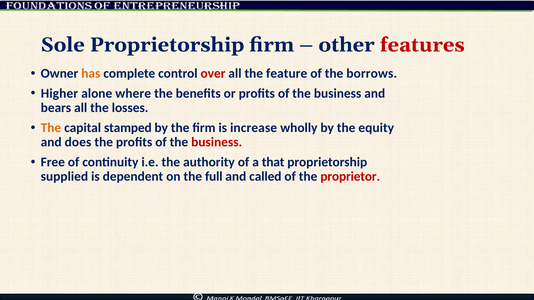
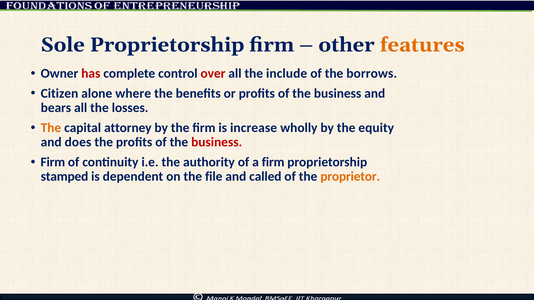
features colour: red -> orange
has colour: orange -> red
feature: feature -> include
Higher: Higher -> Citizen
stamped: stamped -> attorney
Free at (53, 162): Free -> Firm
a that: that -> firm
supplied: supplied -> stamped
full: full -> file
proprietor colour: red -> orange
